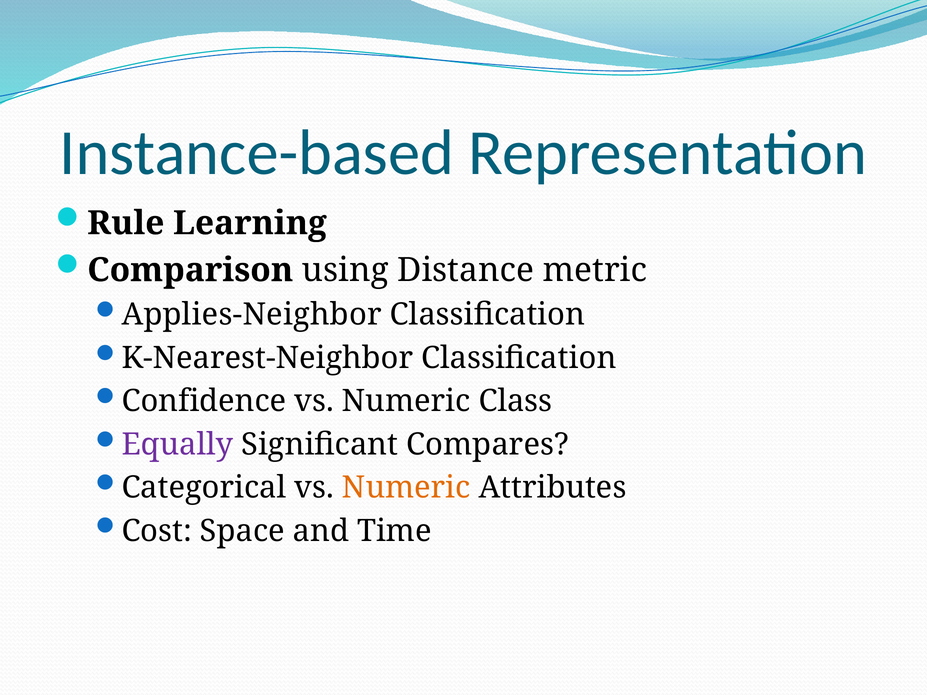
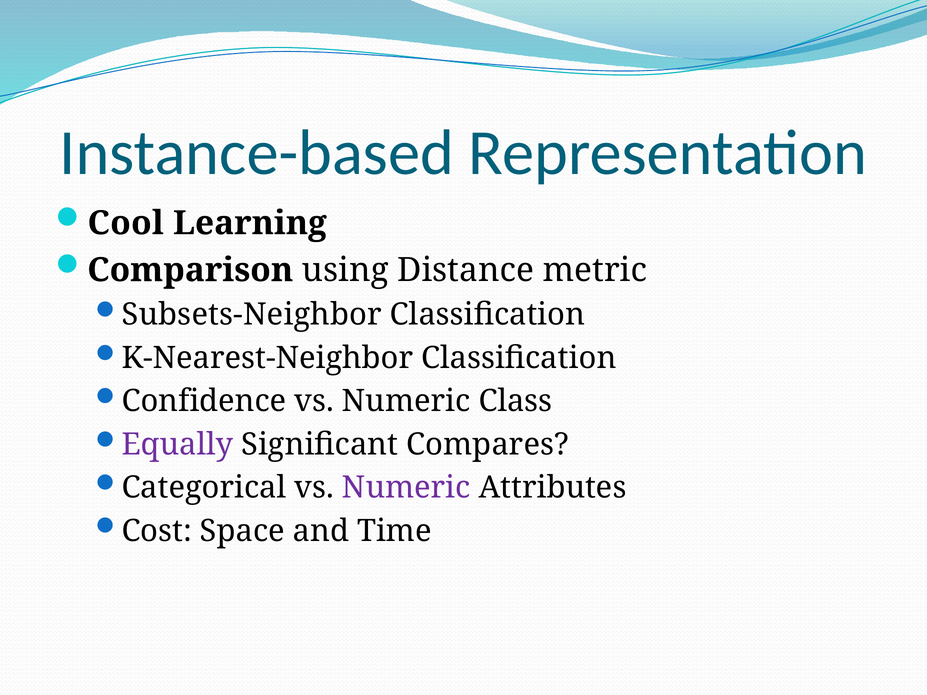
Rule: Rule -> Cool
Applies-Neighbor: Applies-Neighbor -> Subsets-Neighbor
Numeric at (406, 488) colour: orange -> purple
